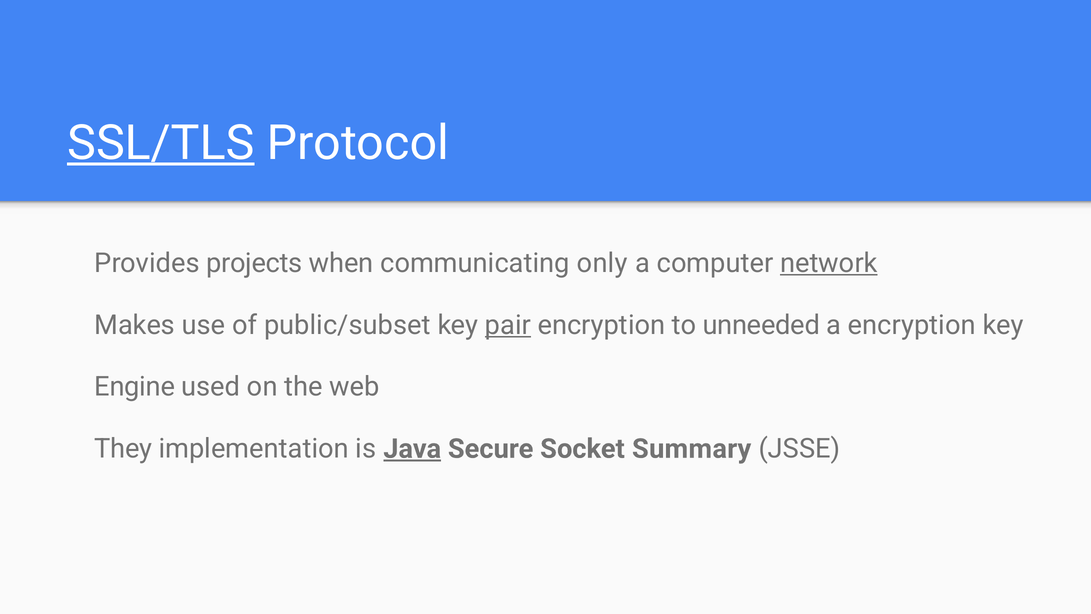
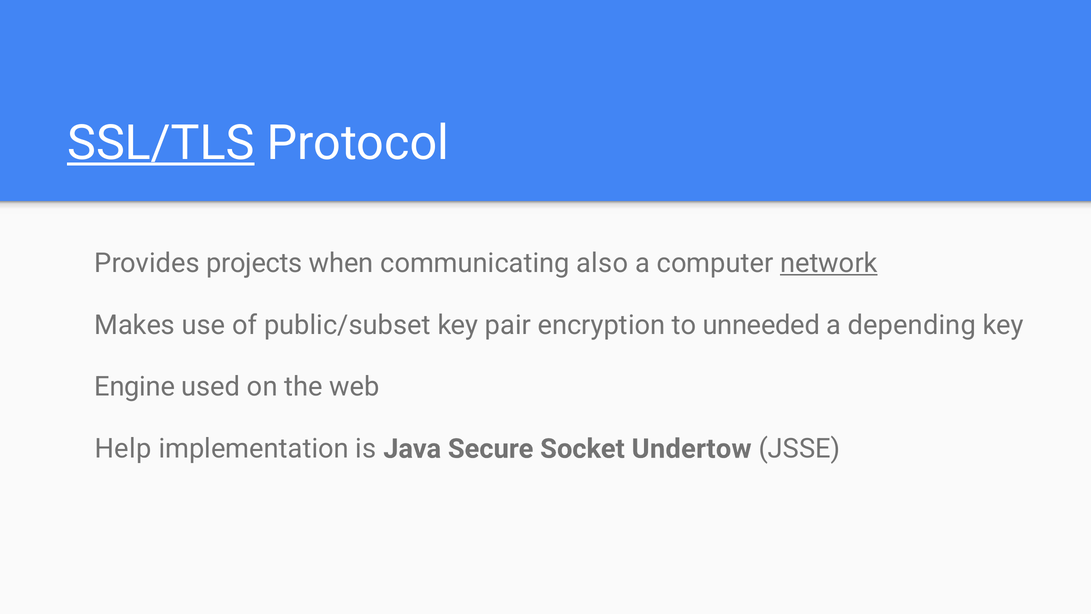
only: only -> also
pair underline: present -> none
a encryption: encryption -> depending
They: They -> Help
Java underline: present -> none
Summary: Summary -> Undertow
